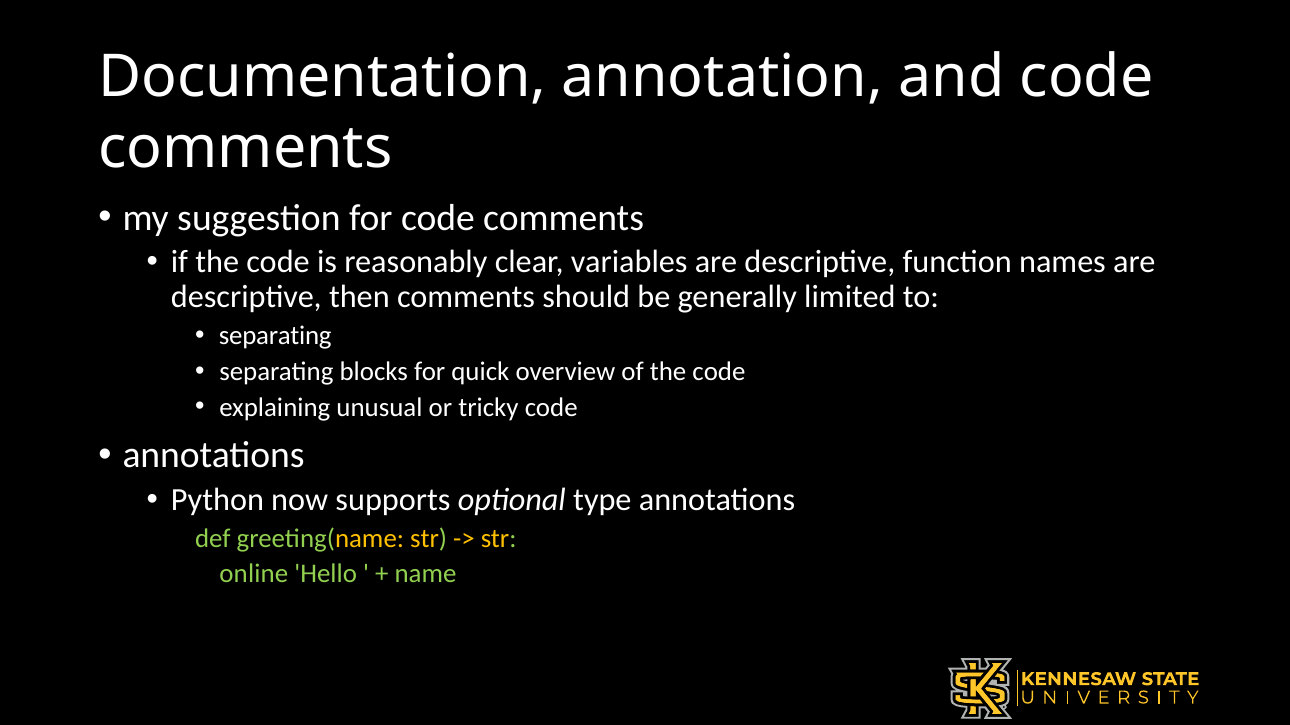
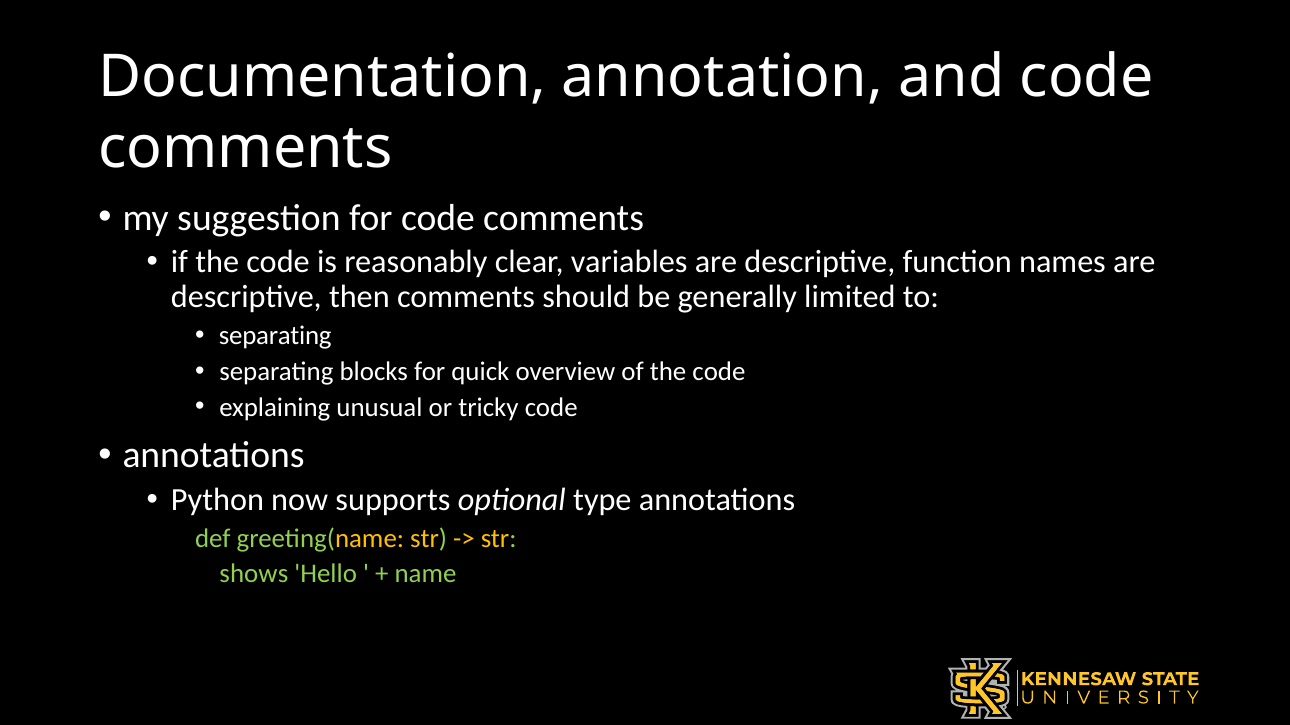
online: online -> shows
